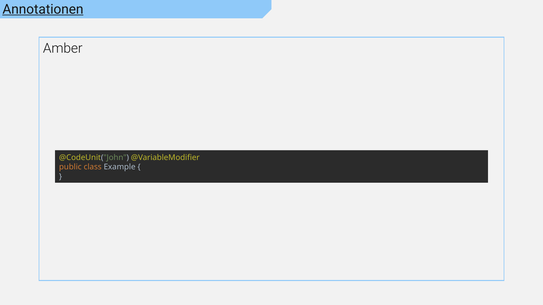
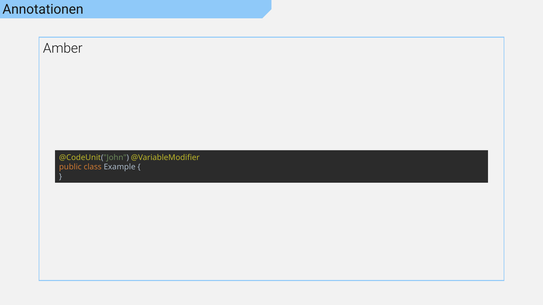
Annotationen underline: present -> none
